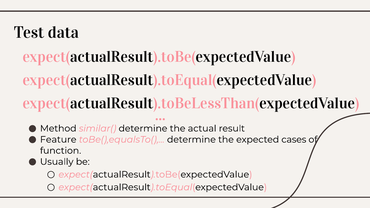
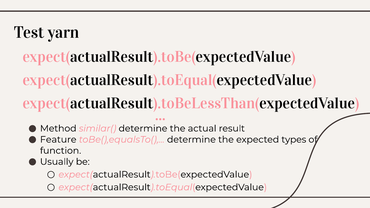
data: data -> yarn
cases: cases -> types
